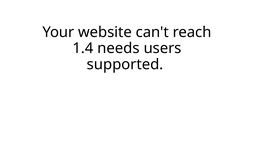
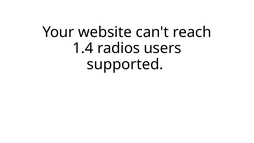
needs: needs -> radios
